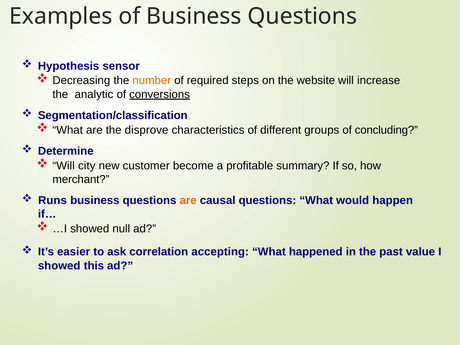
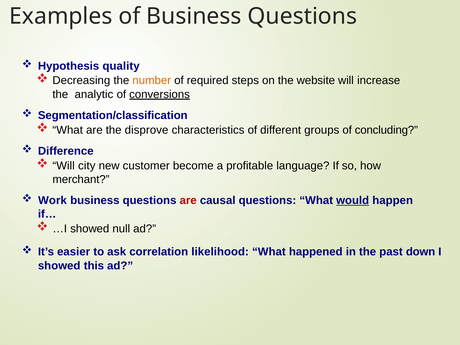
sensor: sensor -> quality
Determine: Determine -> Difference
summary: summary -> language
Runs: Runs -> Work
are at (188, 200) colour: orange -> red
would underline: none -> present
accepting: accepting -> likelihood
value: value -> down
